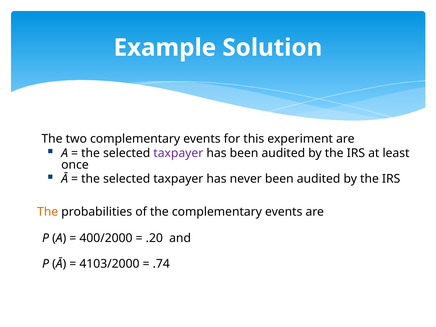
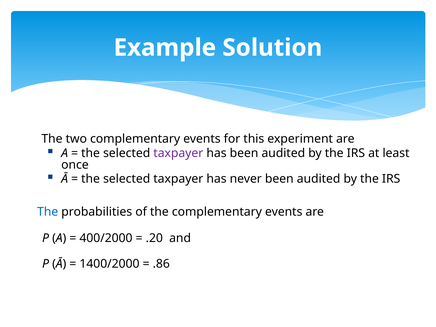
The at (48, 212) colour: orange -> blue
4103/2000: 4103/2000 -> 1400/2000
.74: .74 -> .86
